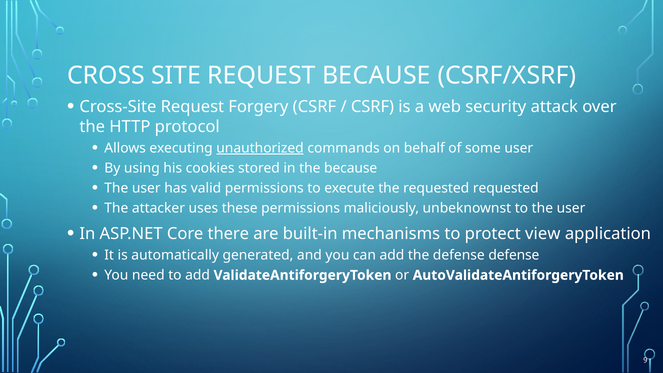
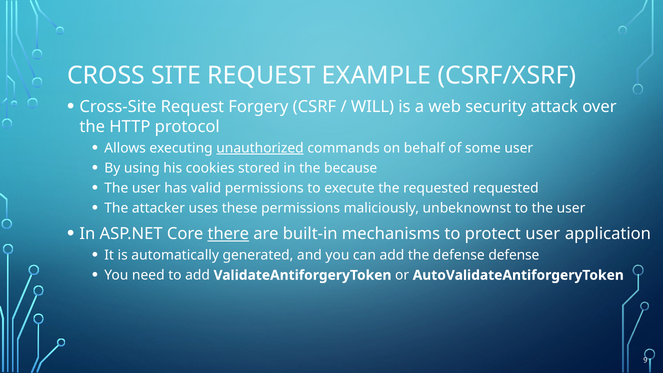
REQUEST BECAUSE: BECAUSE -> EXAMPLE
CSRF at (373, 107): CSRF -> WILL
there underline: none -> present
protect view: view -> user
